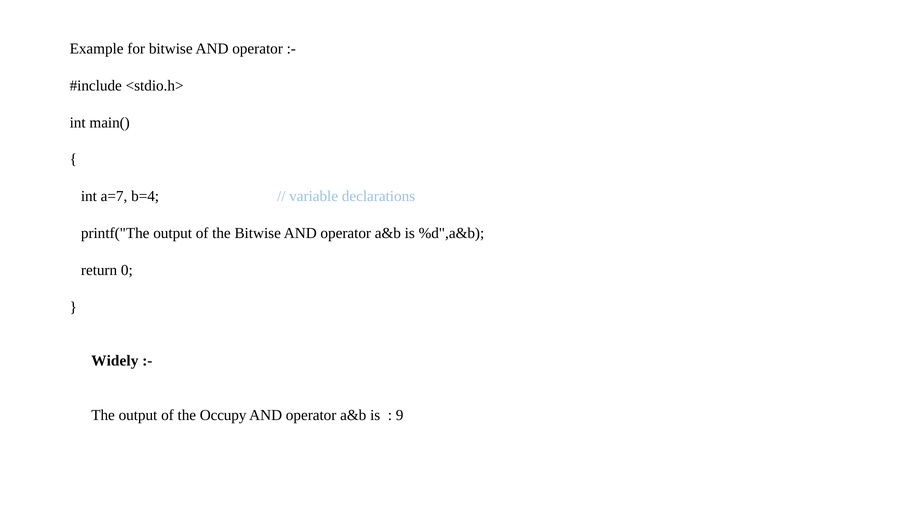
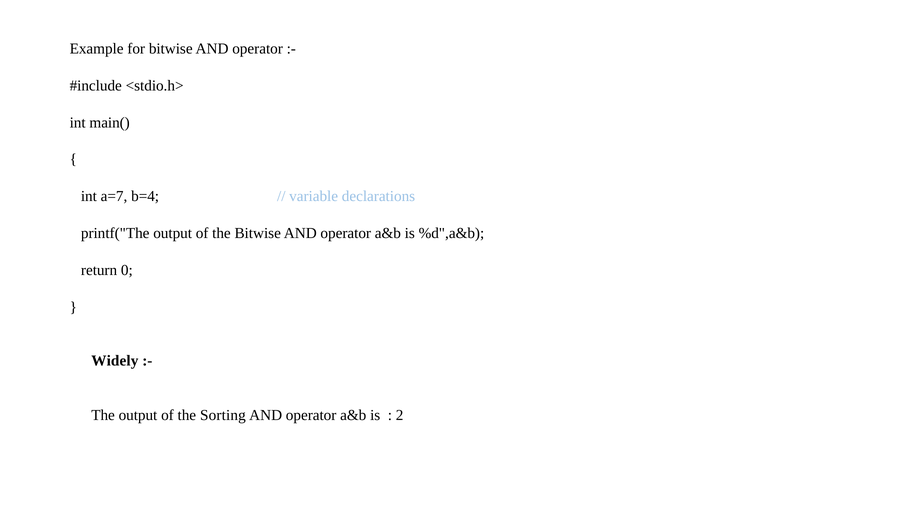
Occupy: Occupy -> Sorting
9: 9 -> 2
